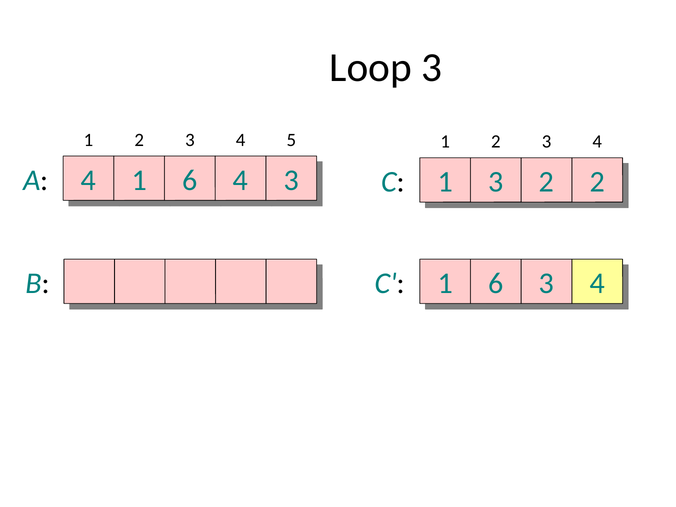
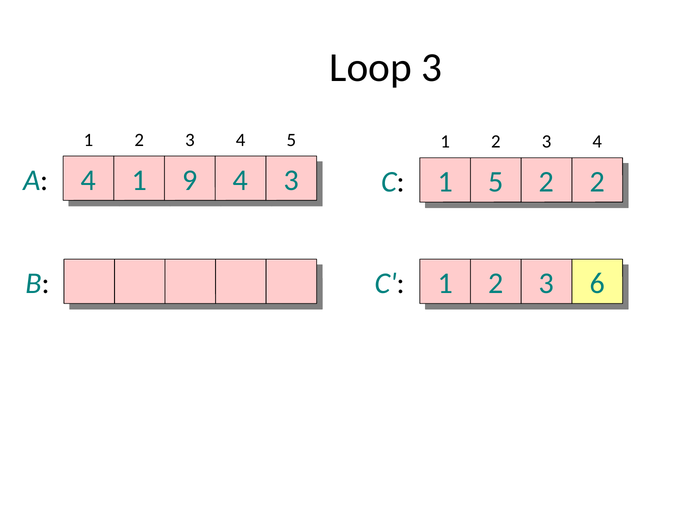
4 1 6: 6 -> 9
1 3: 3 -> 5
C 1 6: 6 -> 2
4 at (597, 283): 4 -> 6
